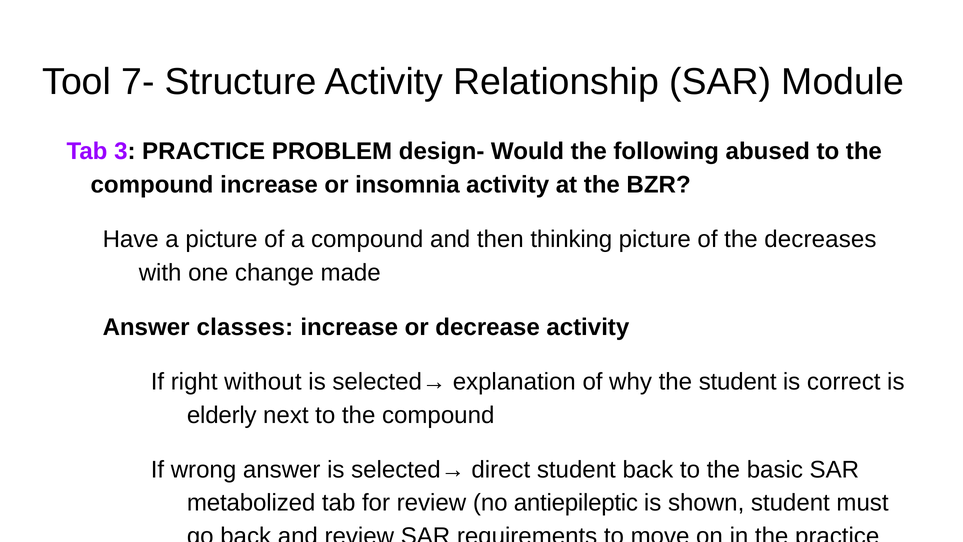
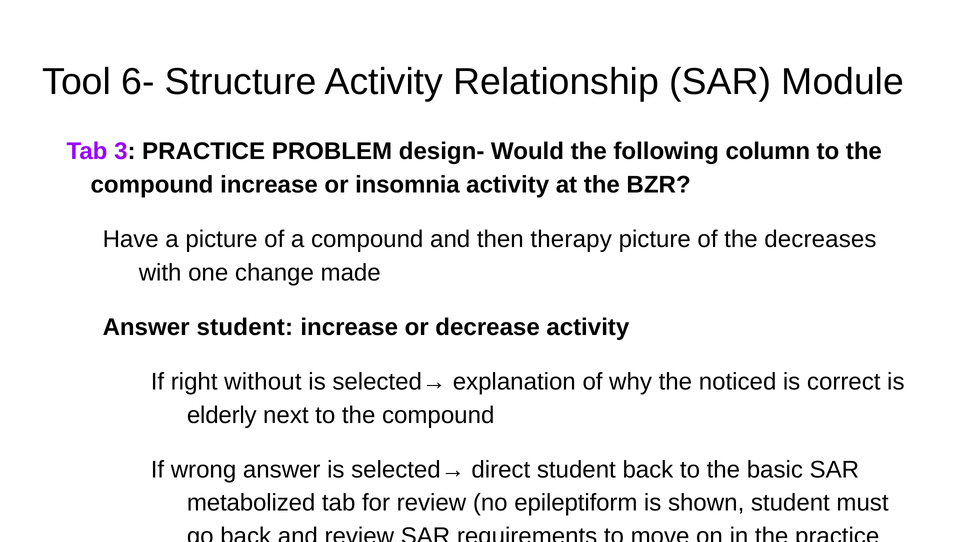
7-: 7- -> 6-
abused: abused -> column
thinking: thinking -> therapy
Answer classes: classes -> student
the student: student -> noticed
antiepileptic: antiepileptic -> epileptiform
